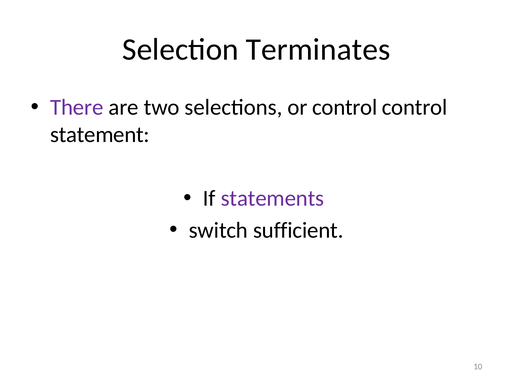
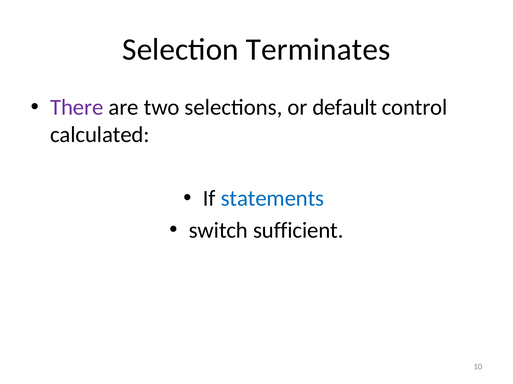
or control: control -> default
statement: statement -> calculated
statements colour: purple -> blue
